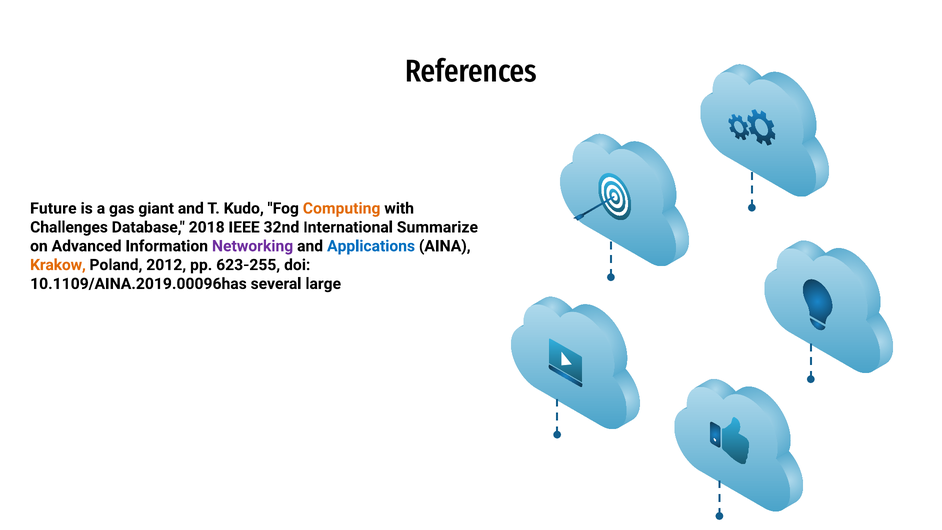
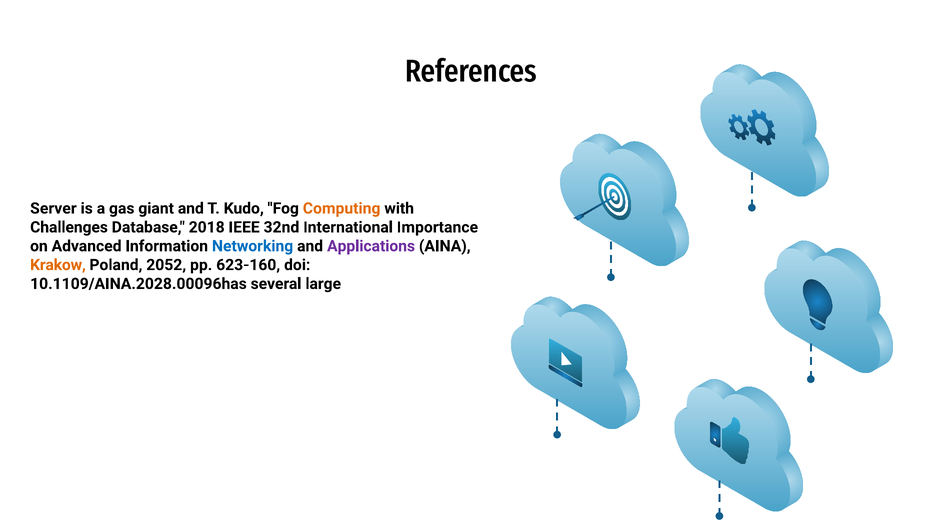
Future: Future -> Server
Summarize: Summarize -> Importance
Networking colour: purple -> blue
Applications colour: blue -> purple
2012: 2012 -> 2052
623-255: 623-255 -> 623-160
10.1109/AINA.2019.00096has: 10.1109/AINA.2019.00096has -> 10.1109/AINA.2028.00096has
